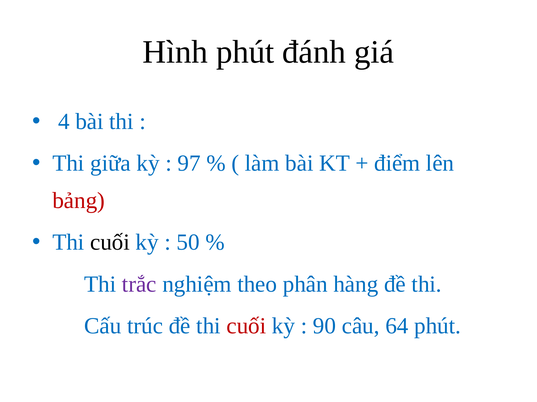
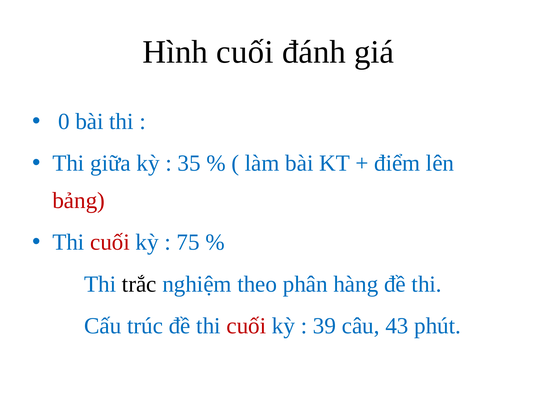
Hình phút: phút -> cuối
4: 4 -> 0
97: 97 -> 35
cuối at (110, 243) colour: black -> red
50: 50 -> 75
trắc colour: purple -> black
90: 90 -> 39
64: 64 -> 43
